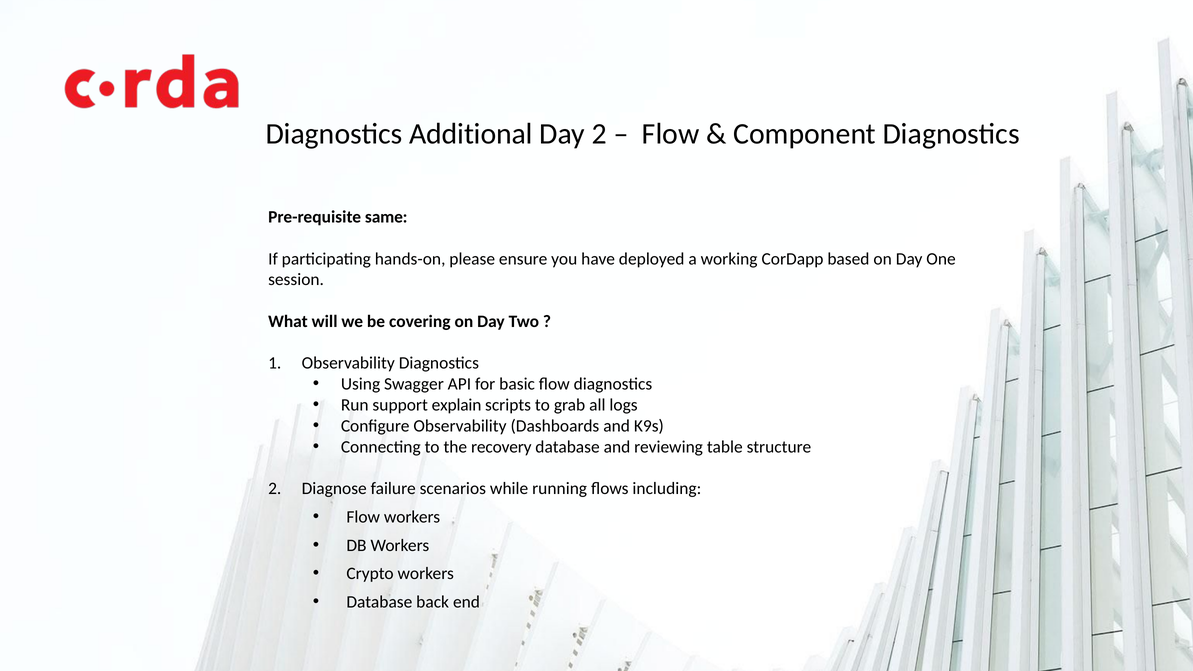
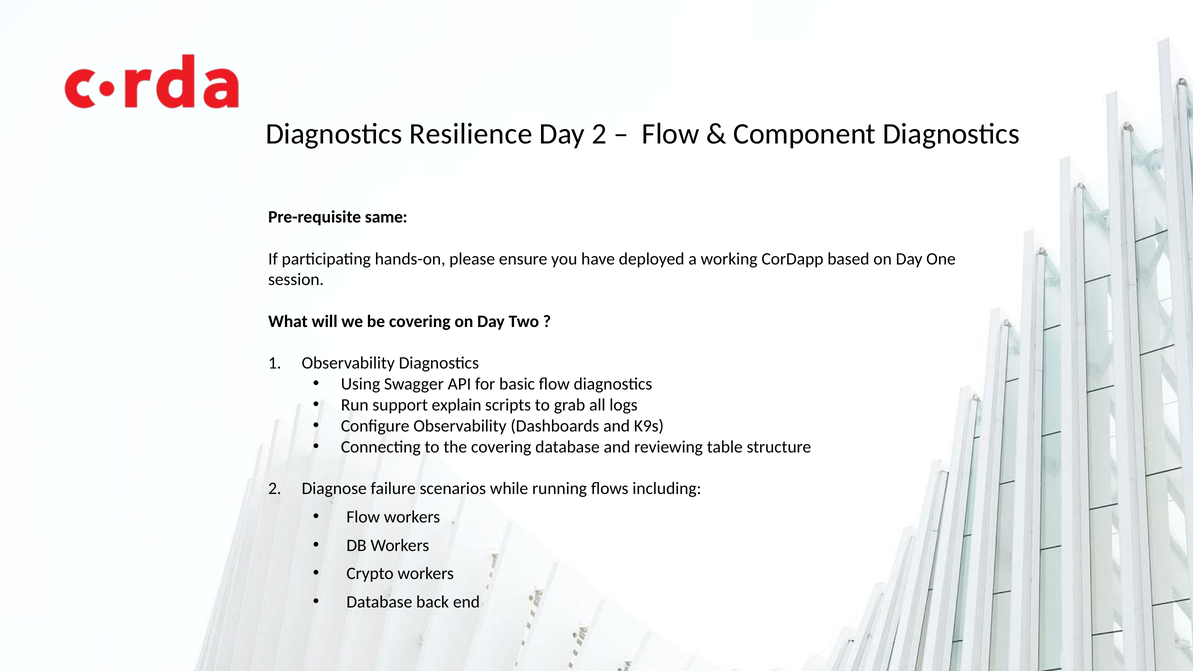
Additional: Additional -> Resilience
the recovery: recovery -> covering
